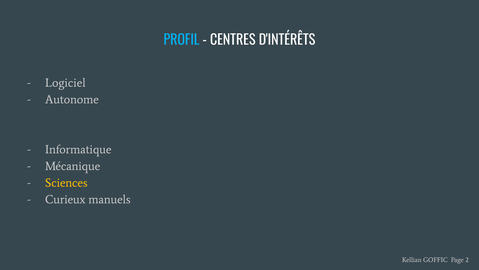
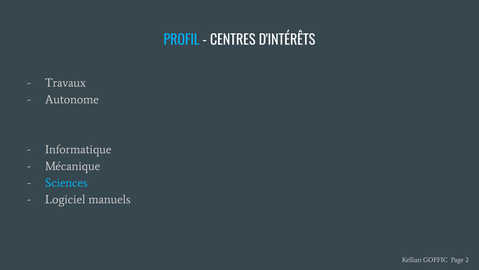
Logiciel: Logiciel -> Travaux
Sciences colour: yellow -> light blue
Curieux: Curieux -> Logiciel
